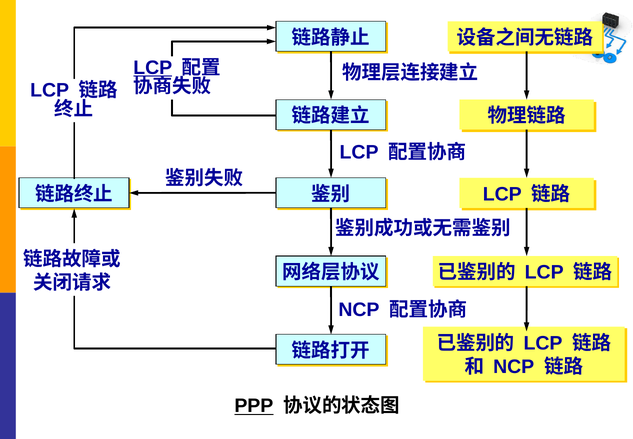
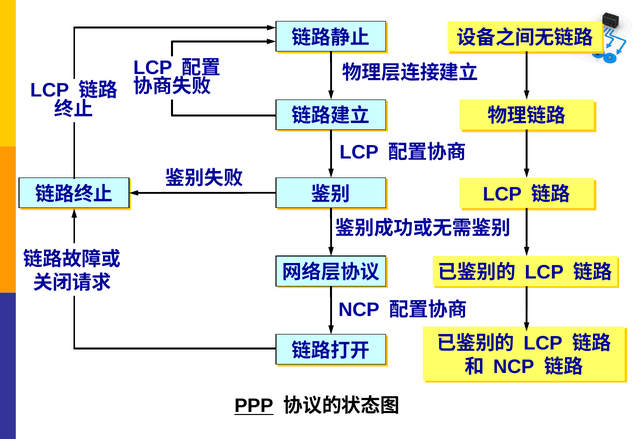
LCP at (153, 68) underline: present -> none
